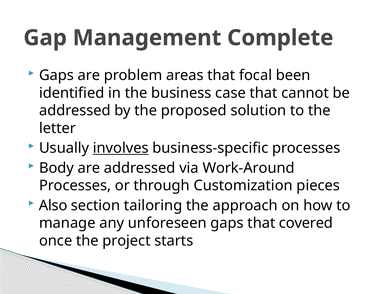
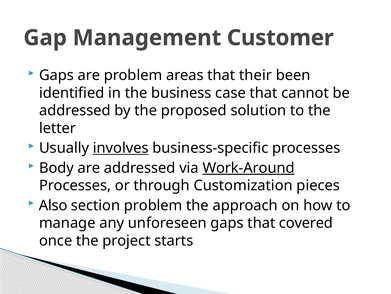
Complete: Complete -> Customer
focal: focal -> their
Work-Around underline: none -> present
section tailoring: tailoring -> problem
